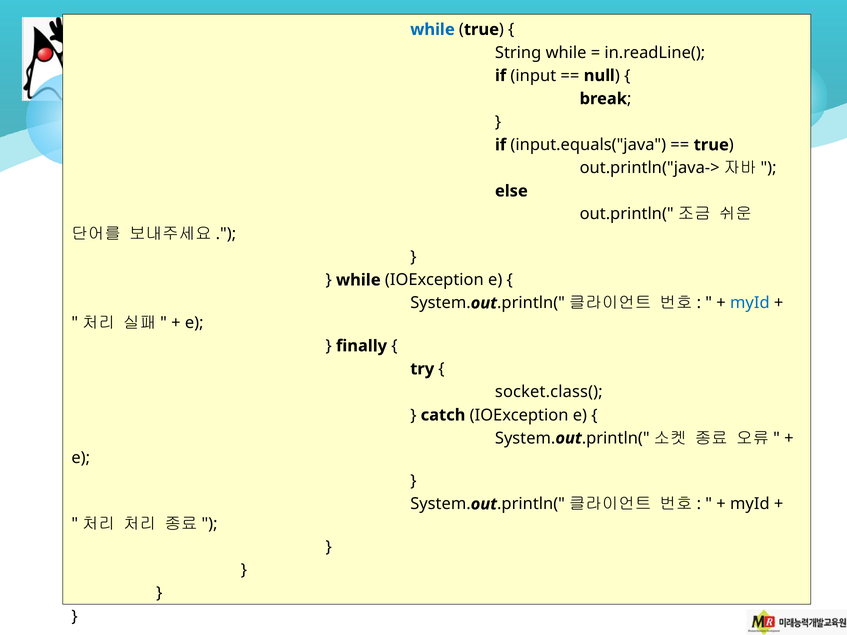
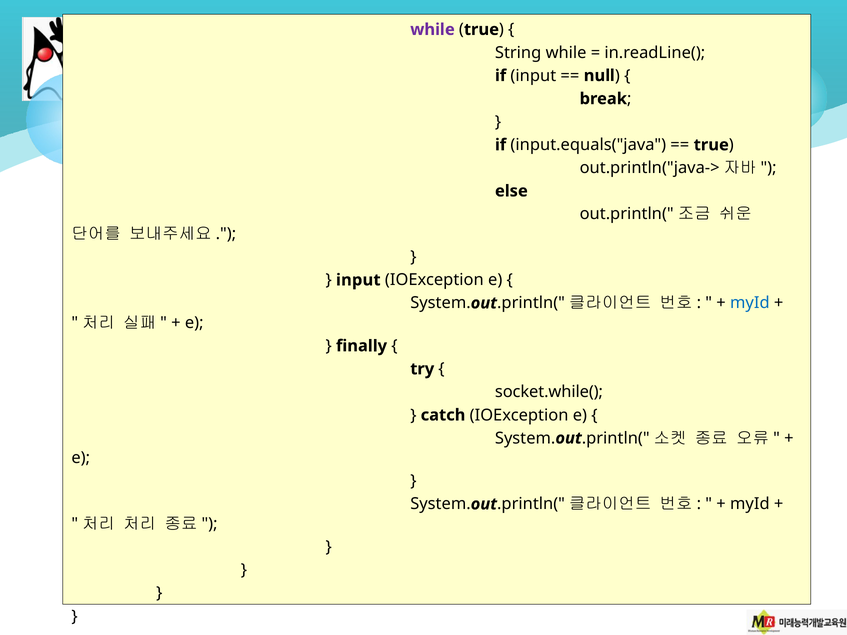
while at (433, 30) colour: blue -> purple
while at (358, 280): while -> input
socket.class(: socket.class( -> socket.while(
